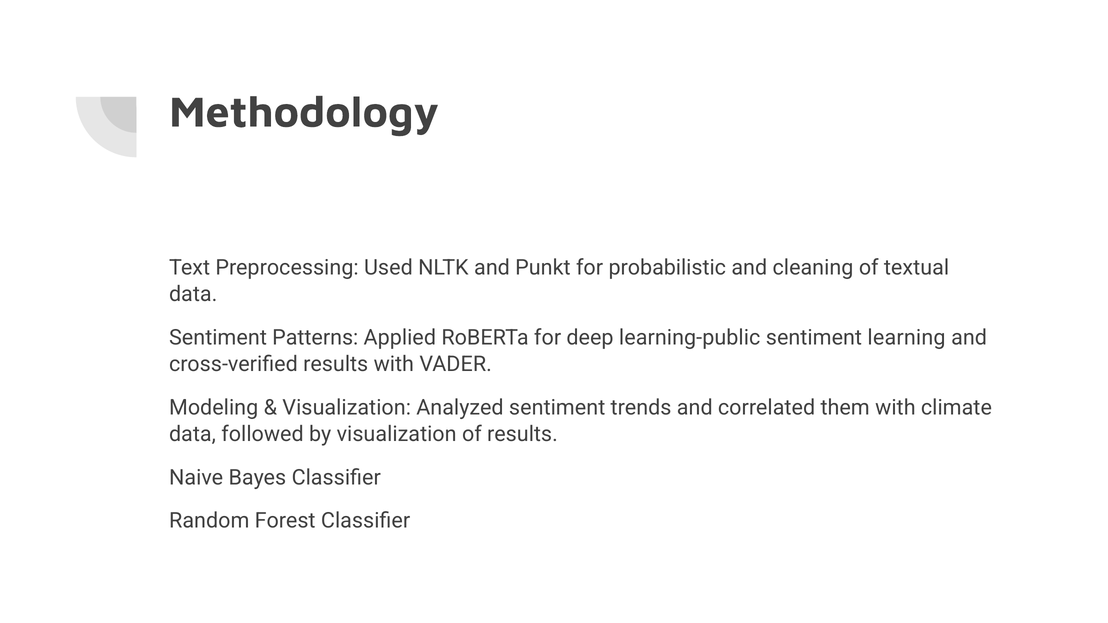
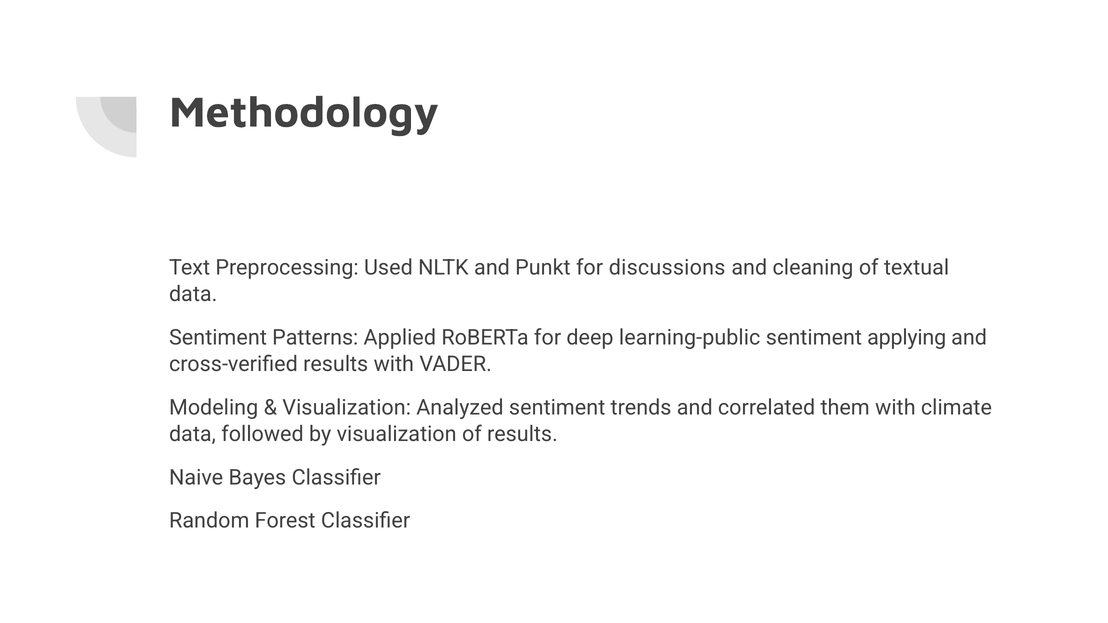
probabilistic: probabilistic -> discussions
learning: learning -> applying
